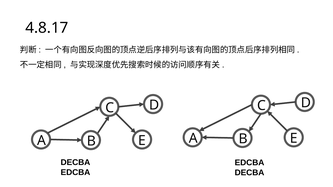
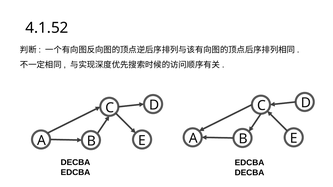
4.8.17: 4.8.17 -> 4.1.52
